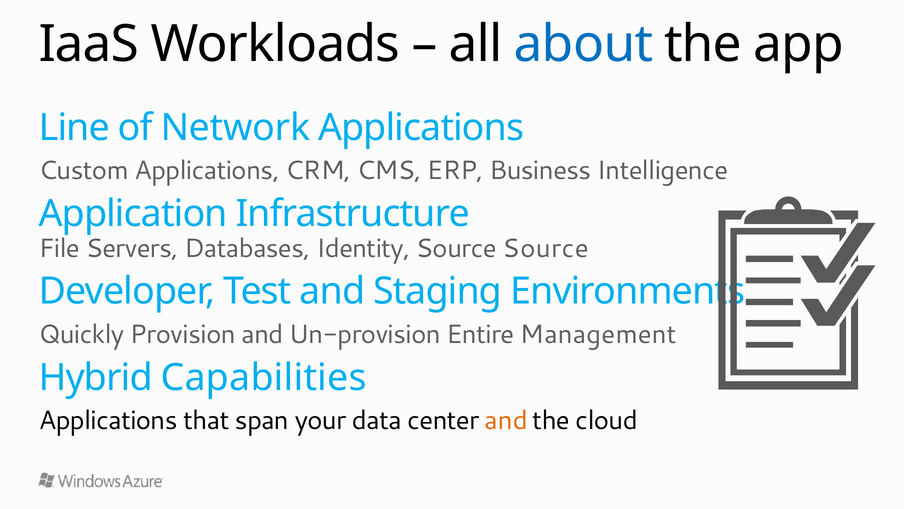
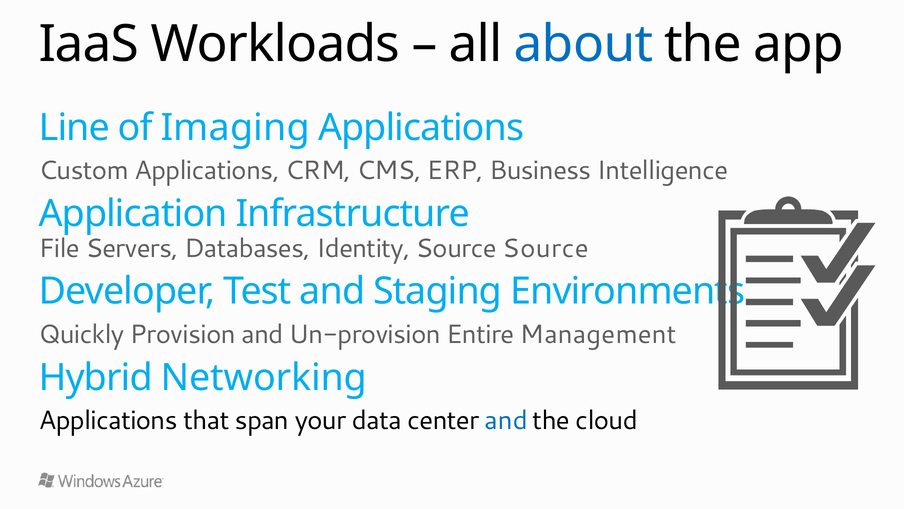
Network: Network -> Imaging
Capabilities: Capabilities -> Networking
and at (506, 420) colour: orange -> blue
